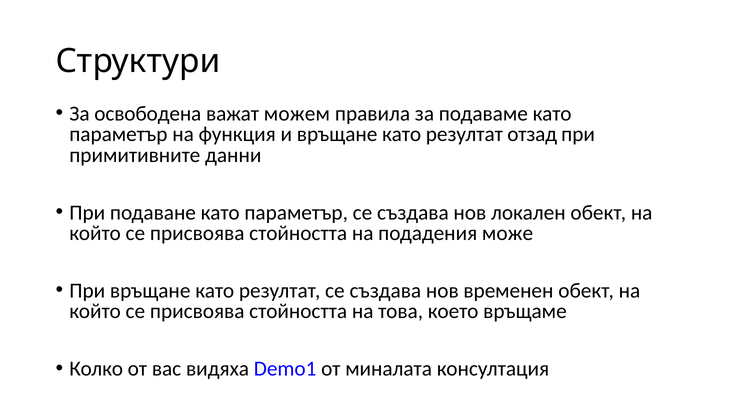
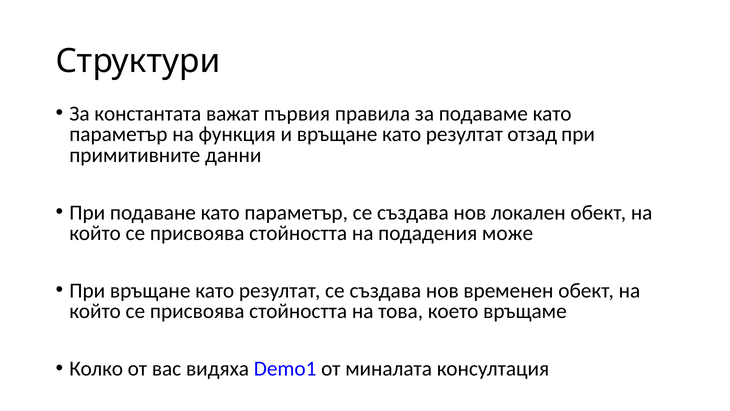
освободена: освободена -> константата
можем: можем -> първия
